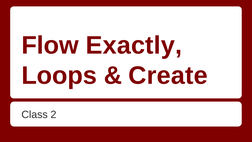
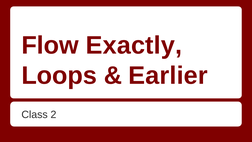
Create: Create -> Earlier
